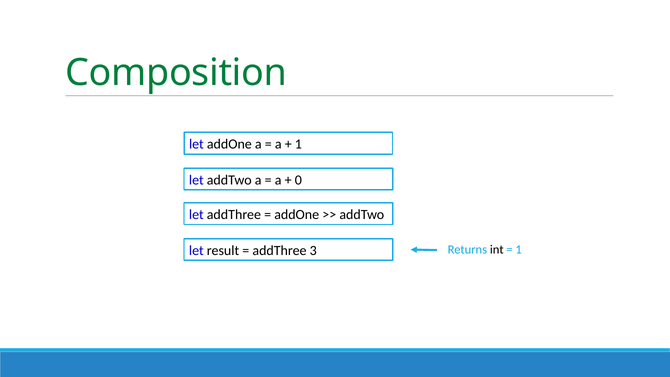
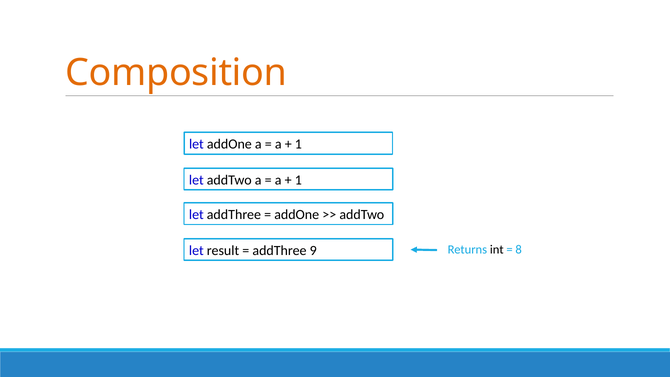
Composition colour: green -> orange
0 at (298, 180): 0 -> 1
1 at (519, 249): 1 -> 8
3: 3 -> 9
